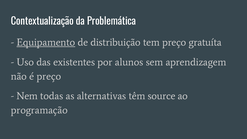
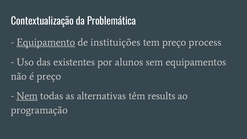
distribuição: distribuição -> instituições
gratuíta: gratuíta -> process
aprendizagem: aprendizagem -> equipamentos
Nem underline: none -> present
source: source -> results
